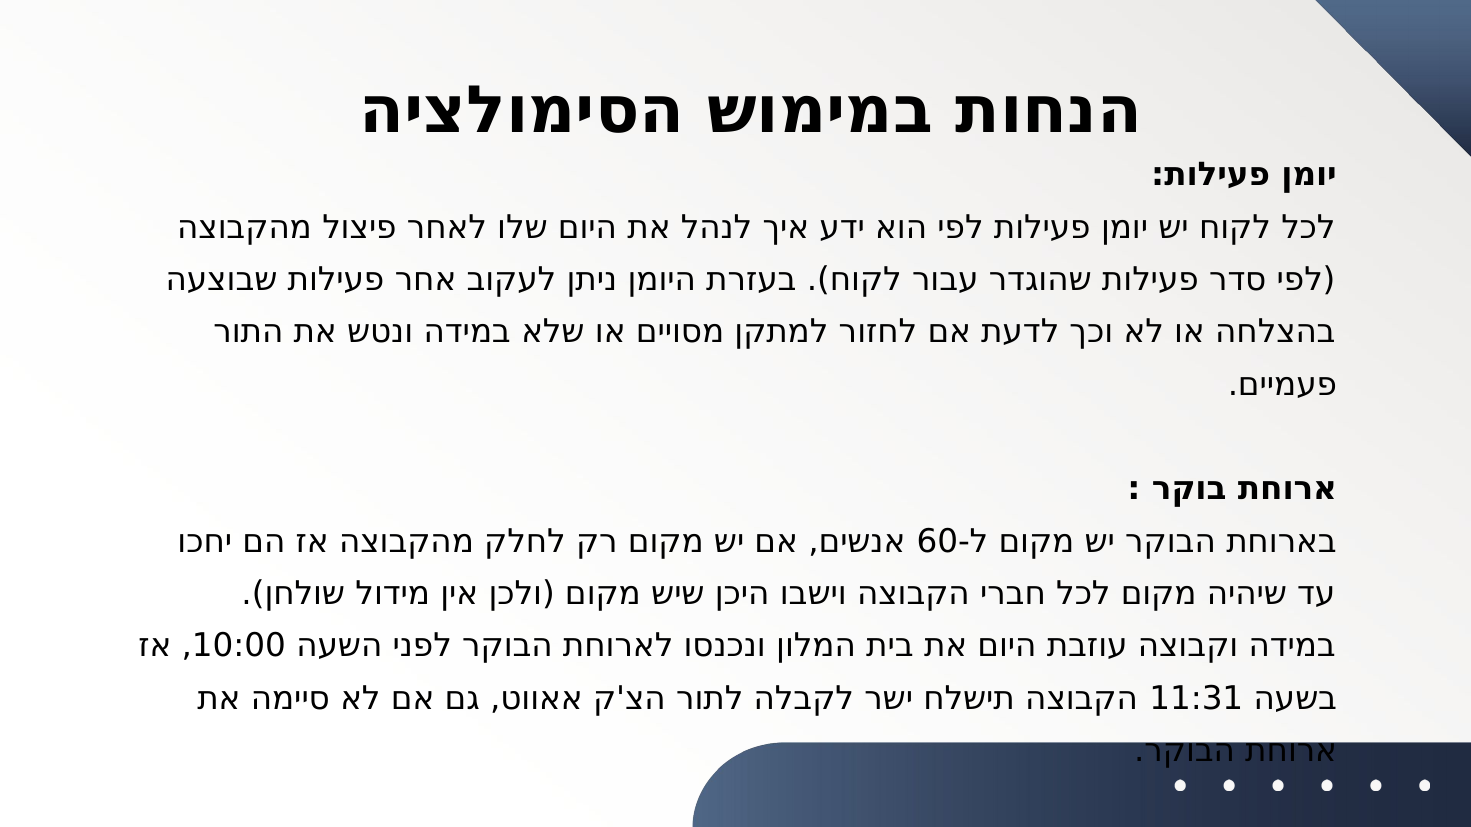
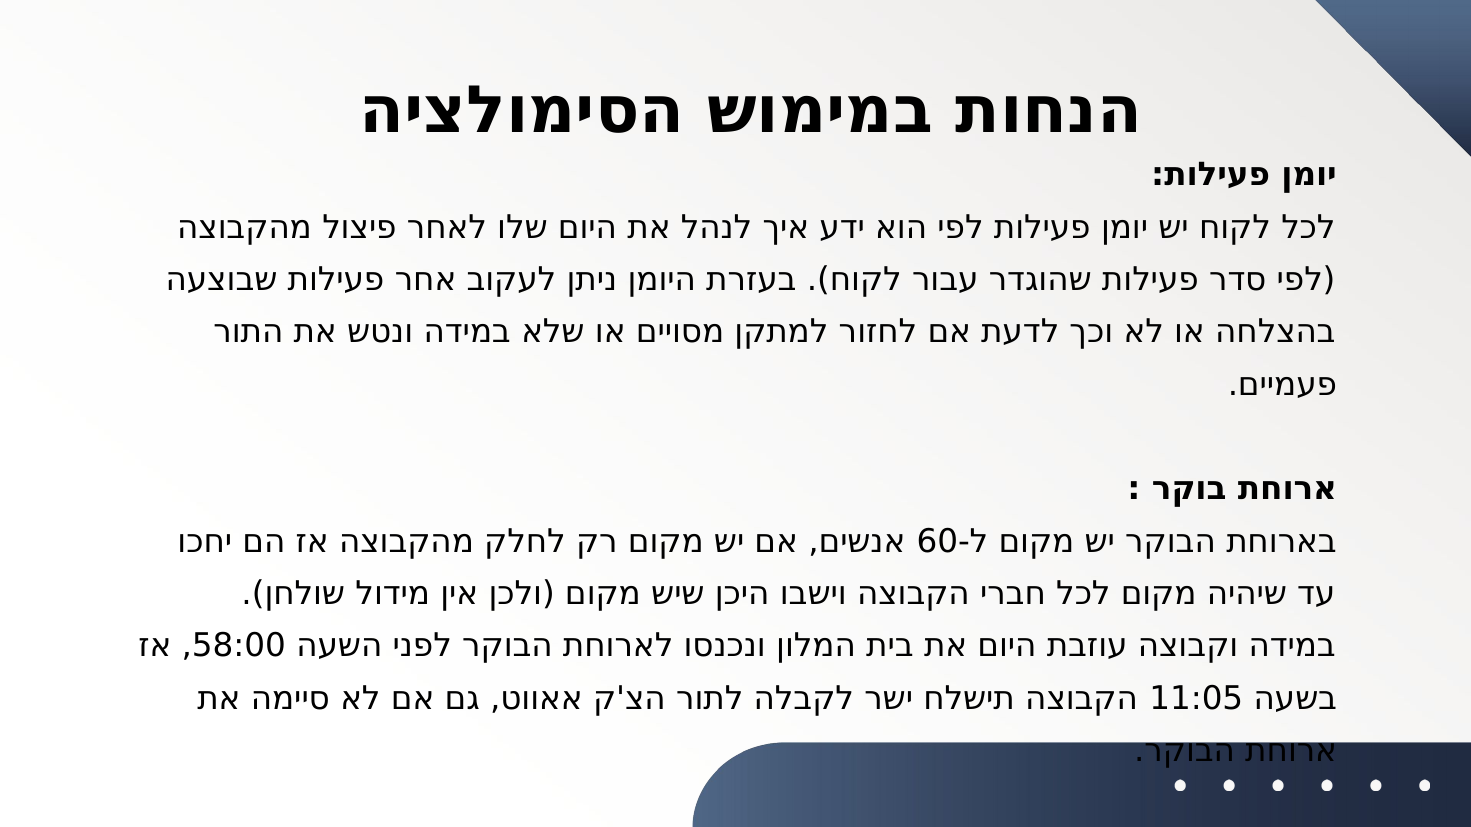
10:00: 10:00 -> 58:00
11:31: 11:31 -> 11:05
